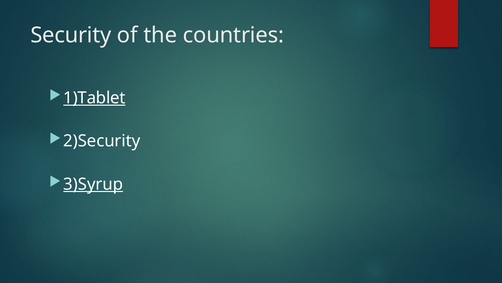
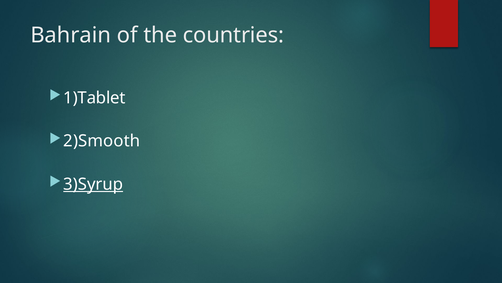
Security: Security -> Bahrain
1)Tablet underline: present -> none
2)Security: 2)Security -> 2)Smooth
